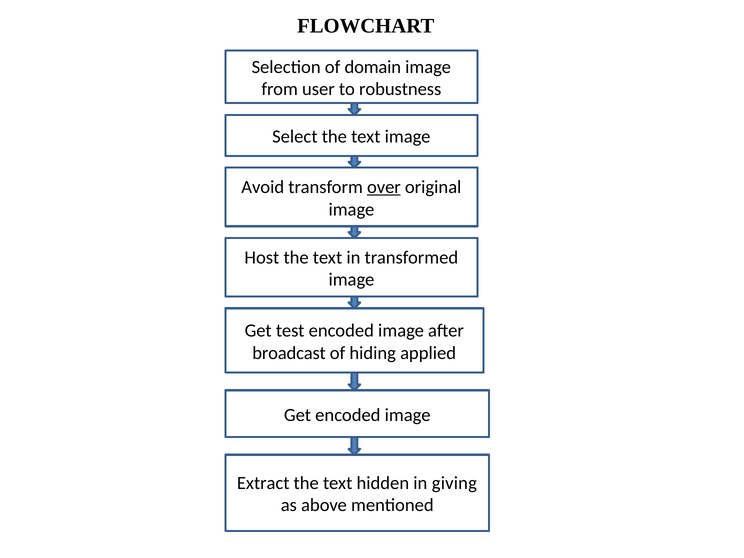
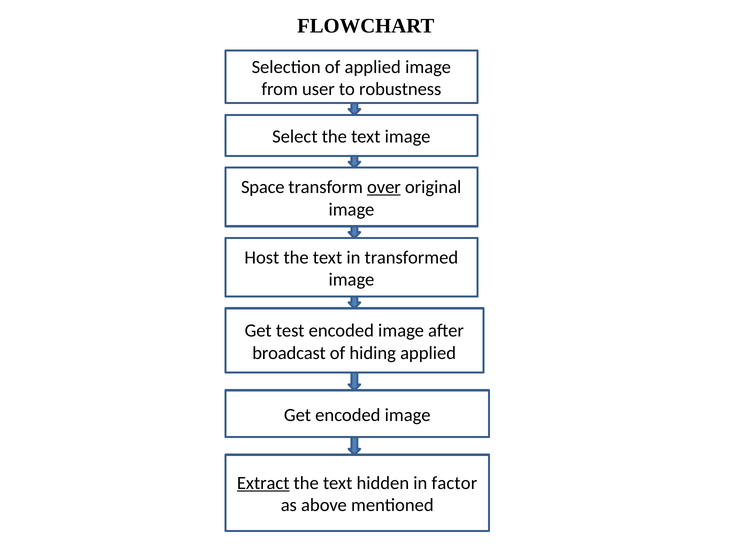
of domain: domain -> applied
Avoid: Avoid -> Space
Extract underline: none -> present
giving: giving -> factor
